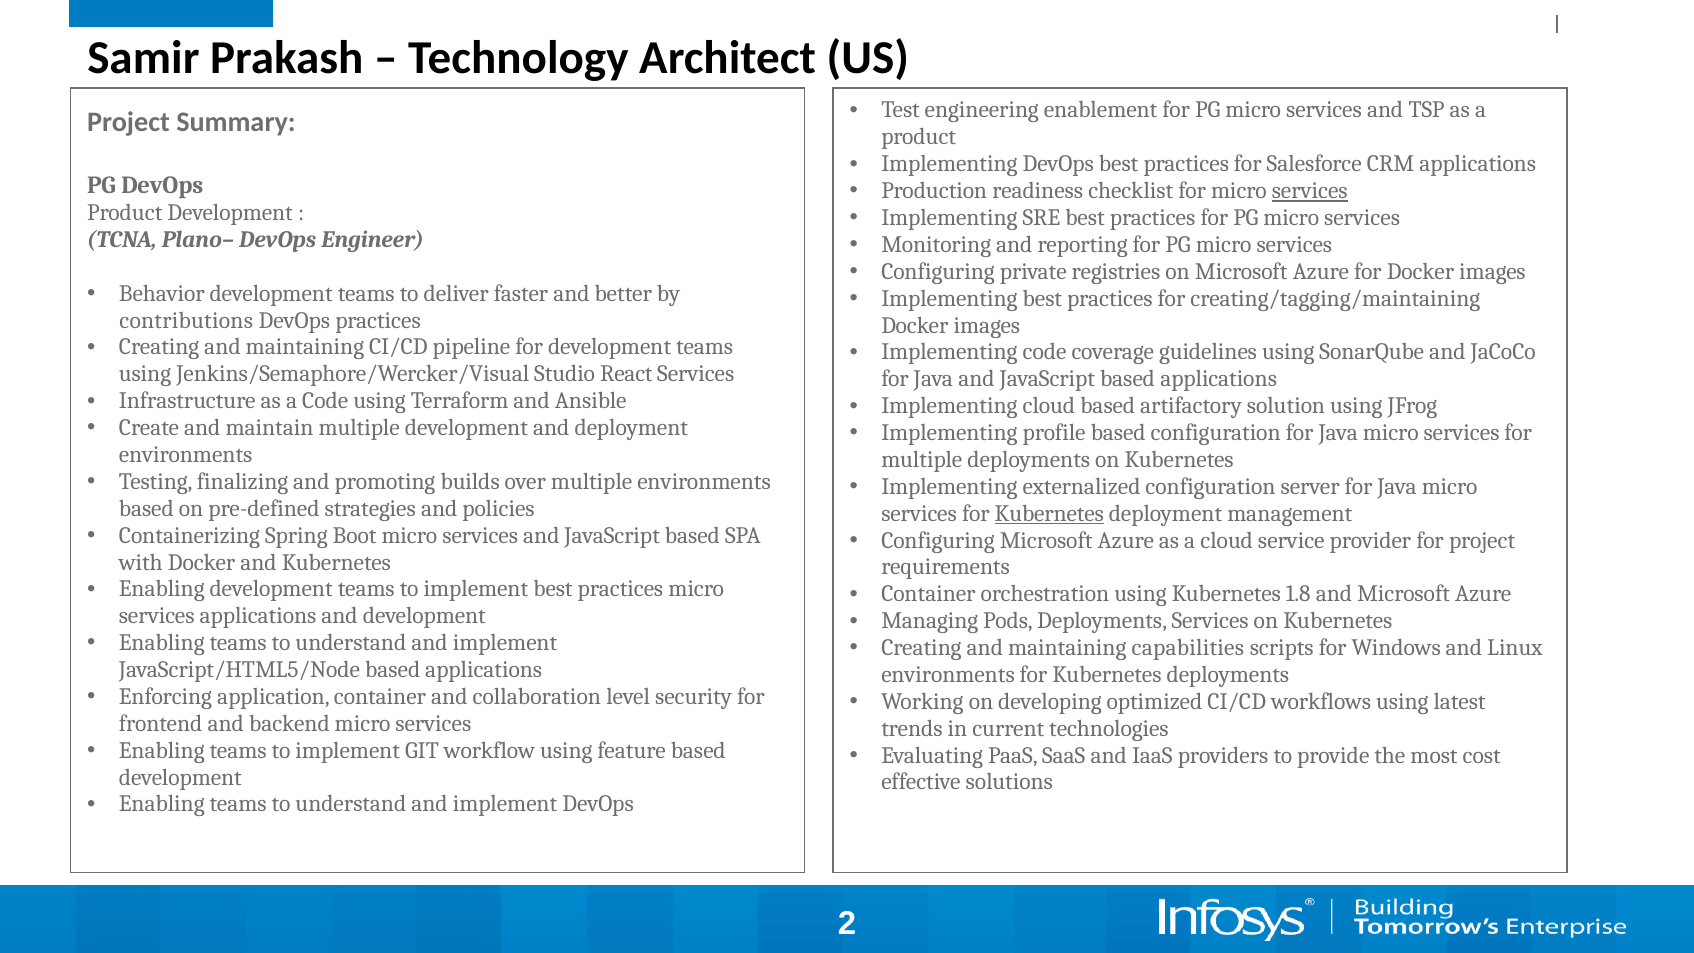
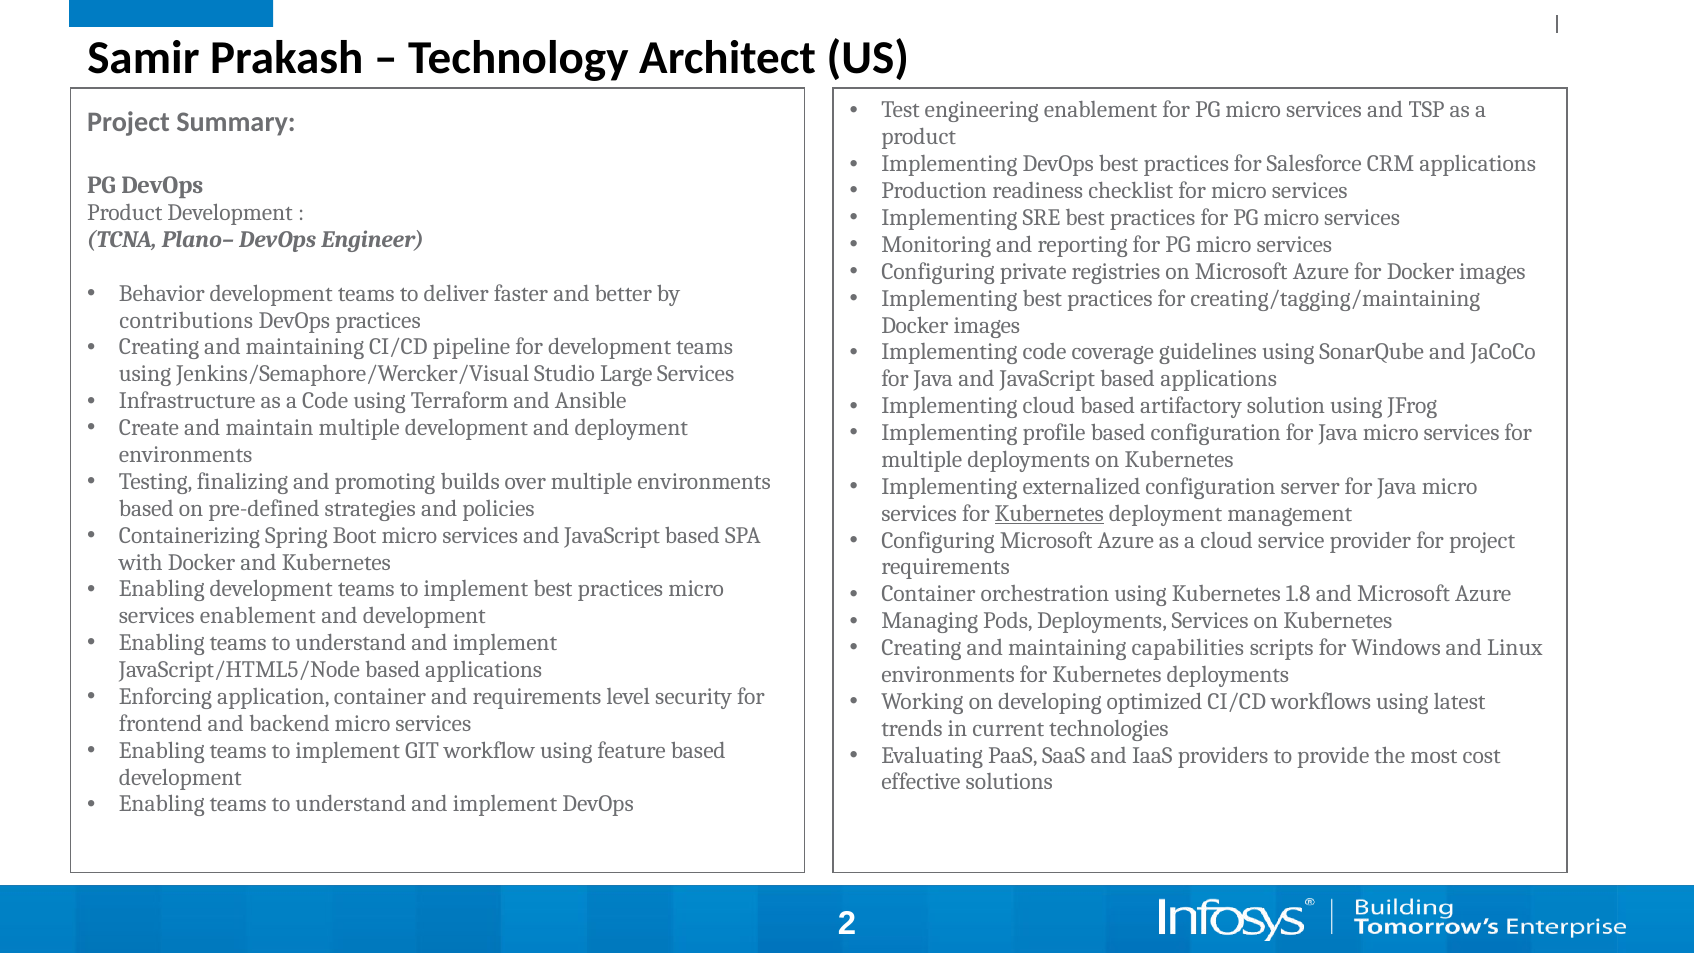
services at (1310, 191) underline: present -> none
React: React -> Large
services applications: applications -> enablement
and collaboration: collaboration -> requirements
